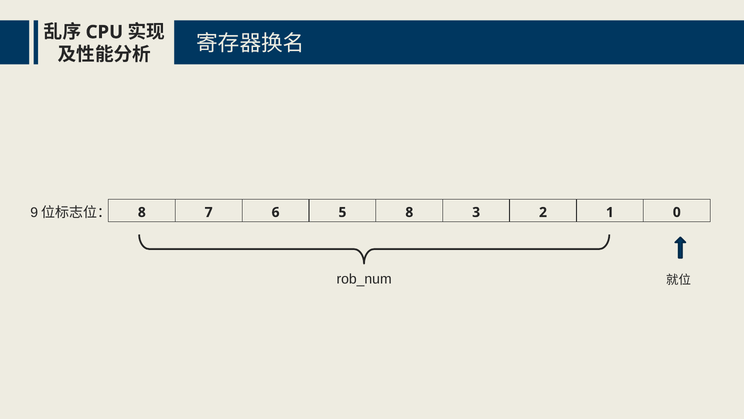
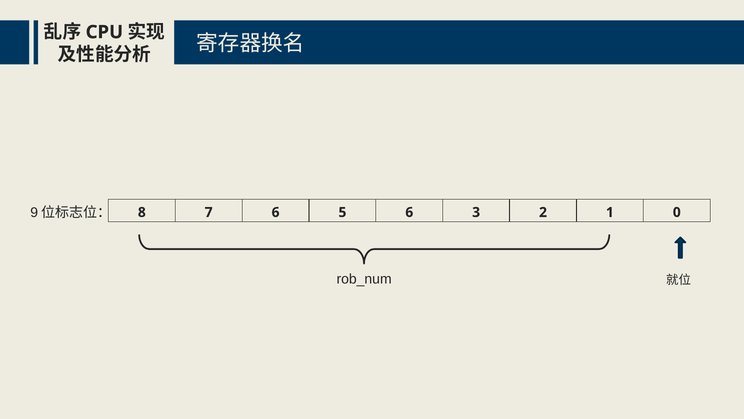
5 8: 8 -> 6
